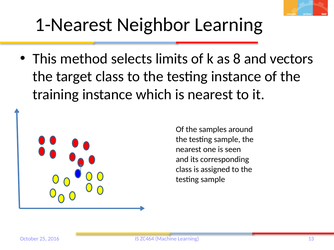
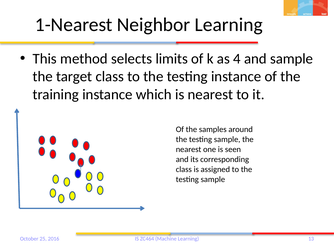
8: 8 -> 4
and vectors: vectors -> sample
